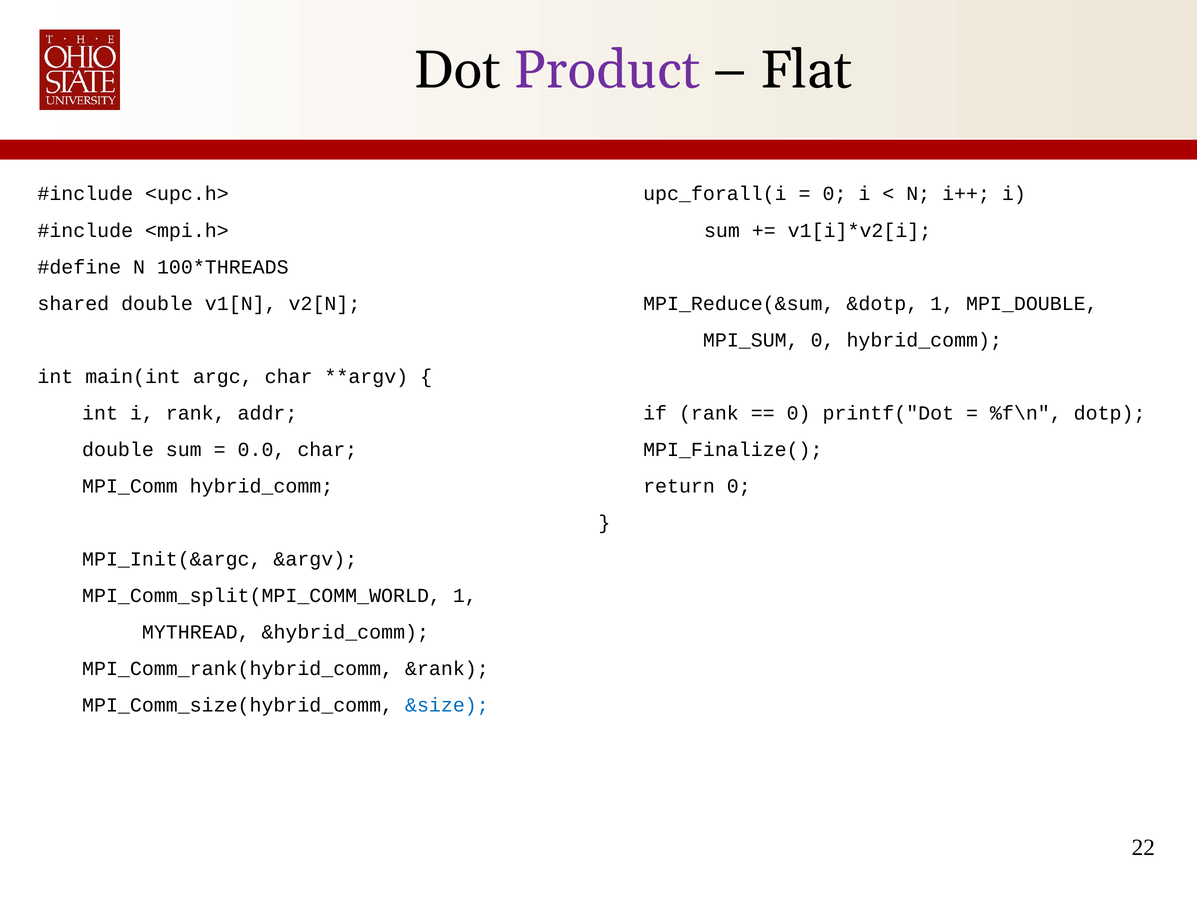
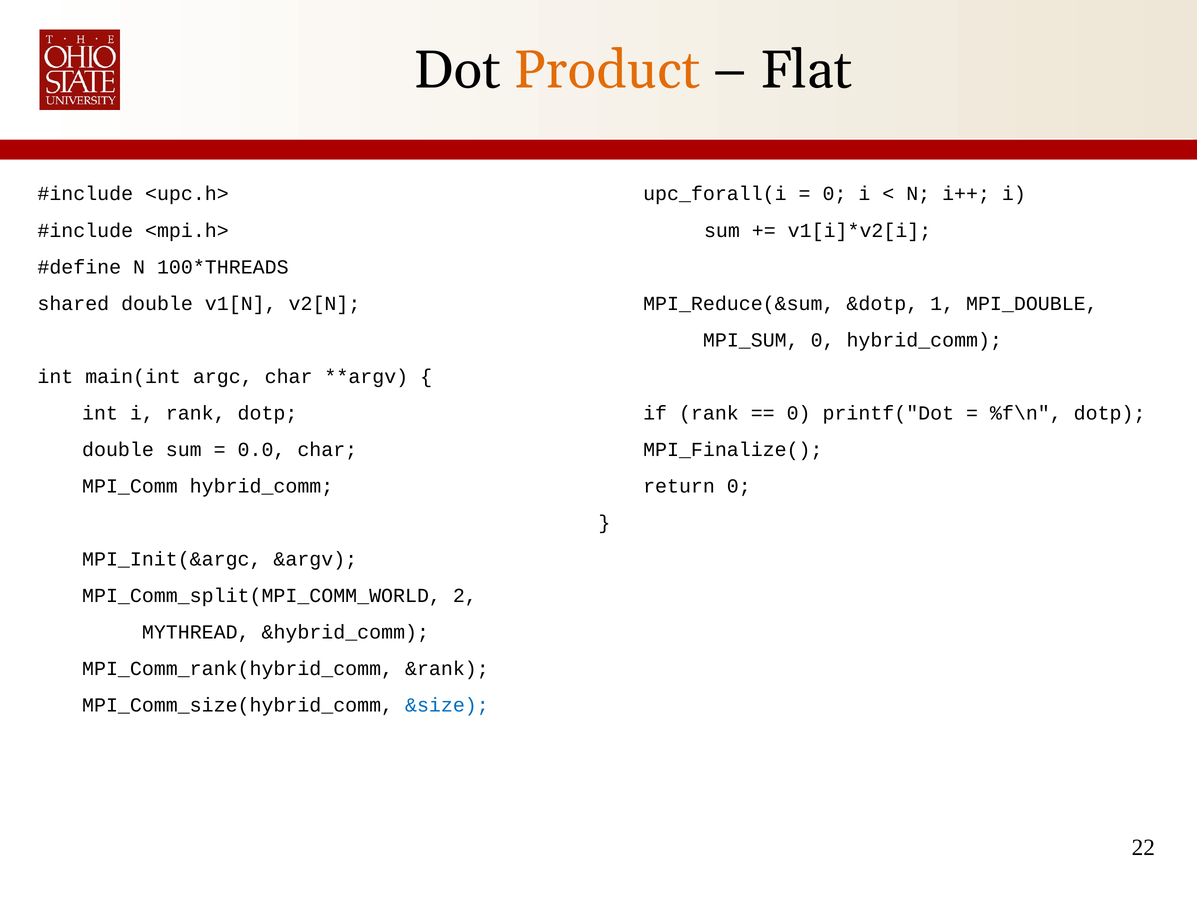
Product colour: purple -> orange
rank addr: addr -> dotp
MPI_Comm_split(MPI_COMM_WORLD 1: 1 -> 2
